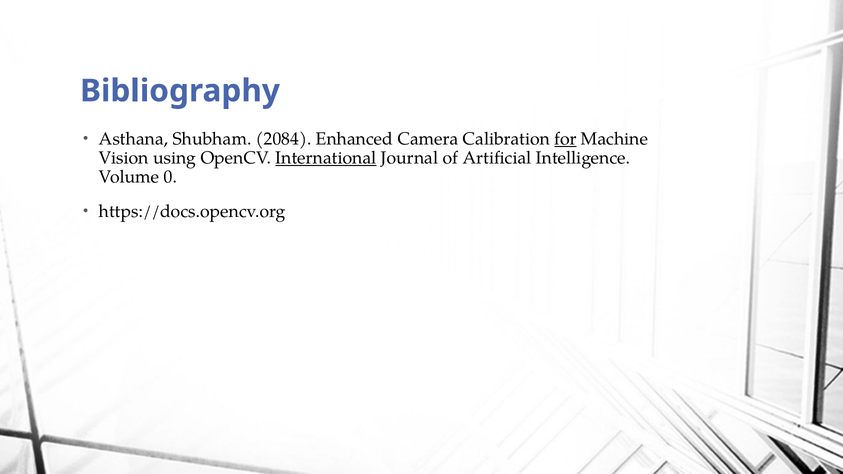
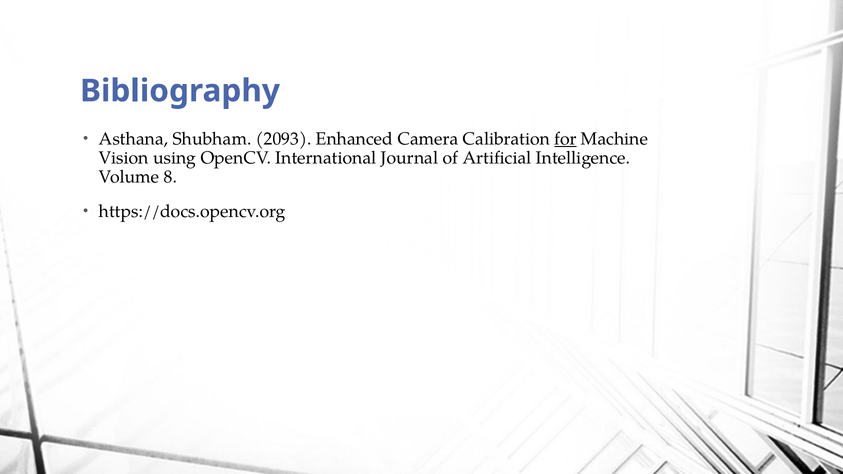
2084: 2084 -> 2093
International underline: present -> none
0: 0 -> 8
